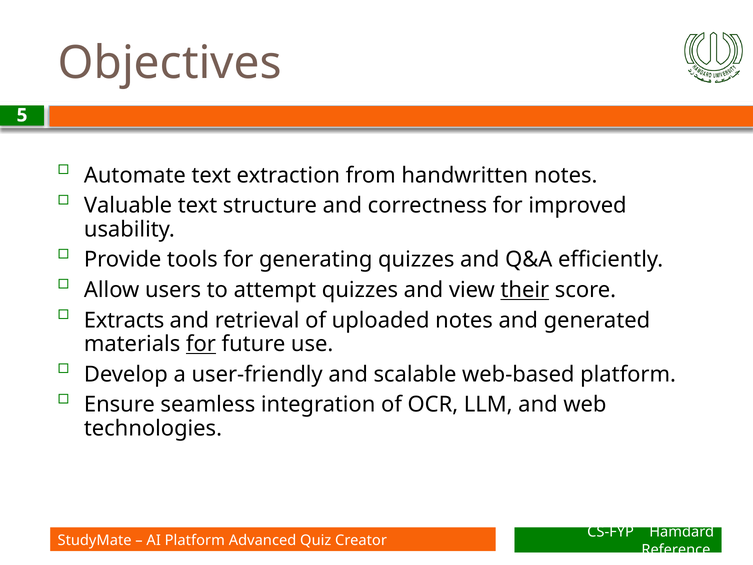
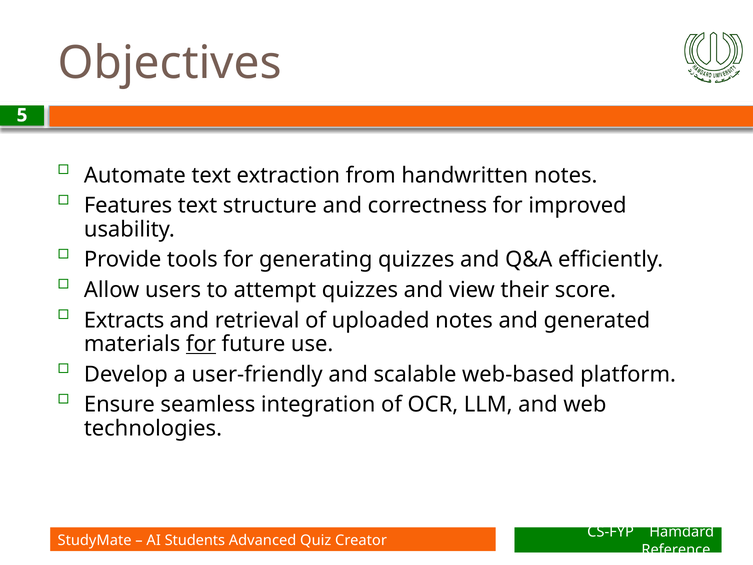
Valuable: Valuable -> Features
their underline: present -> none
AI Platform: Platform -> Students
